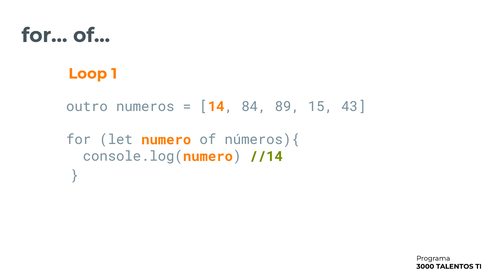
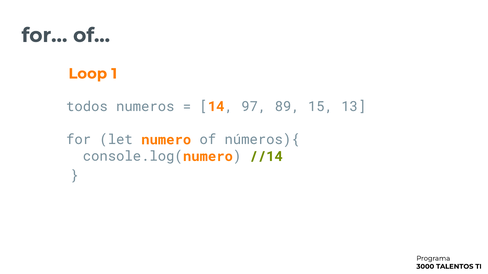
outro: outro -> todos
84: 84 -> 97
43: 43 -> 13
